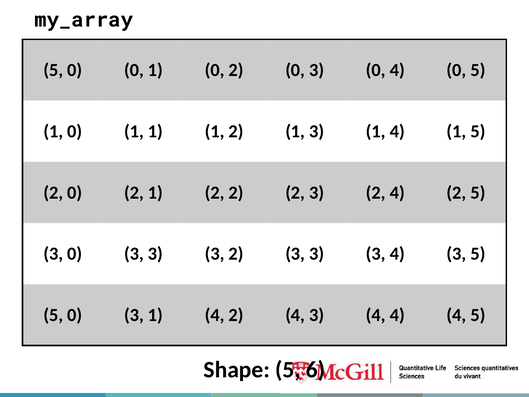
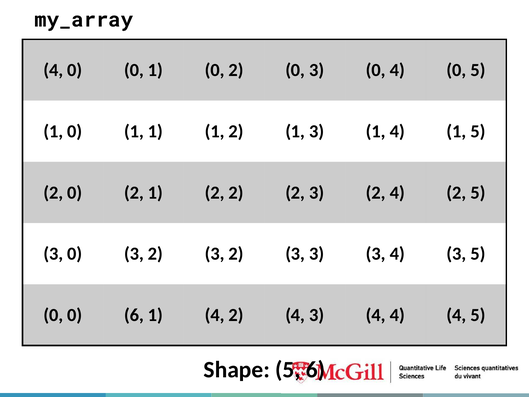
5 at (53, 70): 5 -> 4
0 3 3: 3 -> 2
5 at (53, 315): 5 -> 0
3 at (134, 315): 3 -> 6
